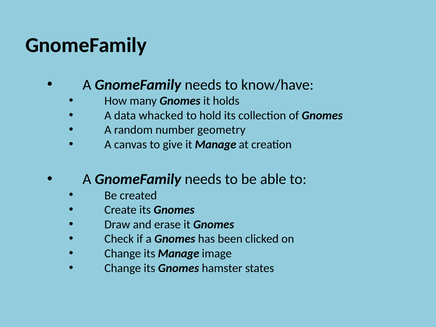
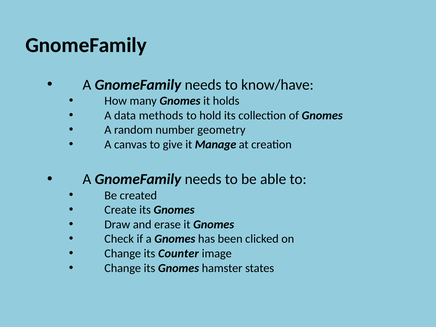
whacked: whacked -> methods
its Manage: Manage -> Counter
